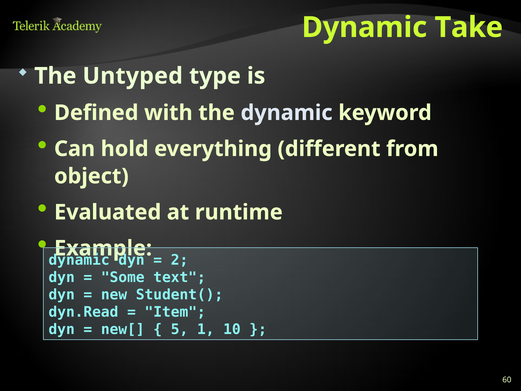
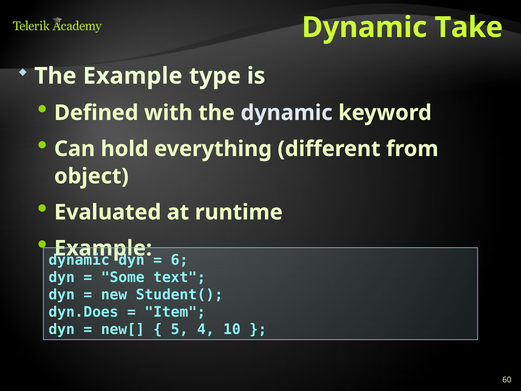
The Untyped: Untyped -> Example
2: 2 -> 6
dyn.Read: dyn.Read -> dyn.Does
1: 1 -> 4
